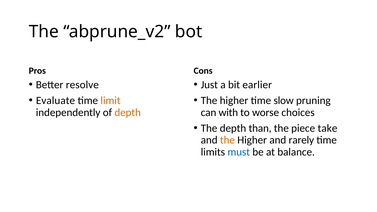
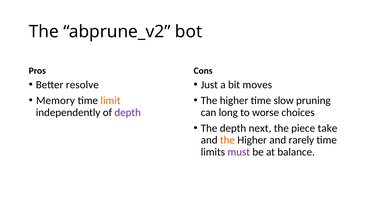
earlier: earlier -> moves
Evaluate: Evaluate -> Memory
depth at (128, 112) colour: orange -> purple
with: with -> long
than: than -> next
must colour: blue -> purple
